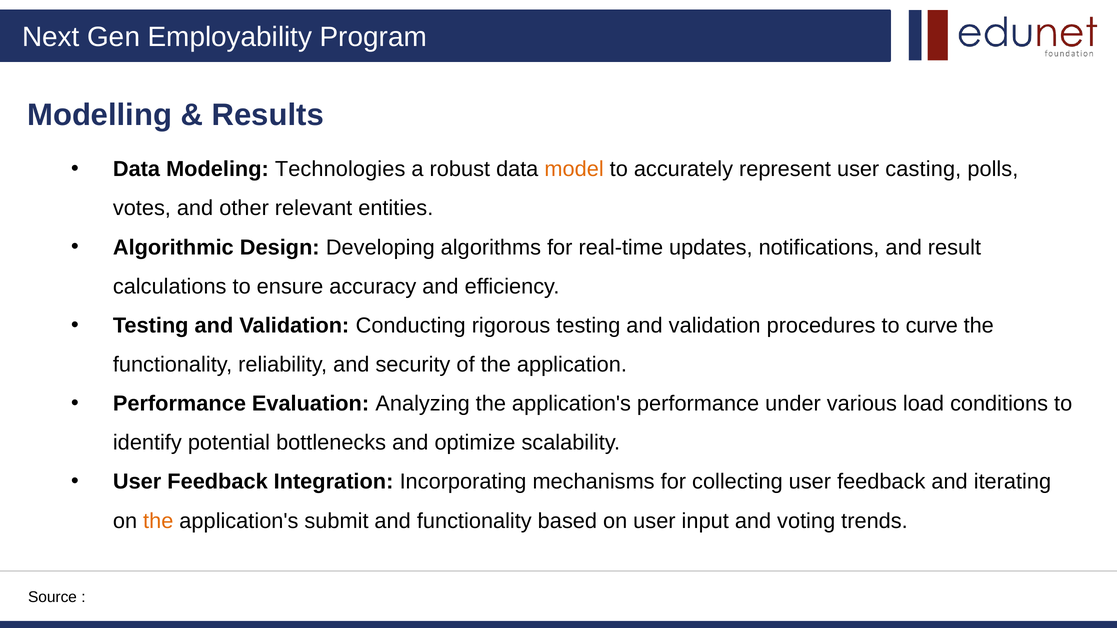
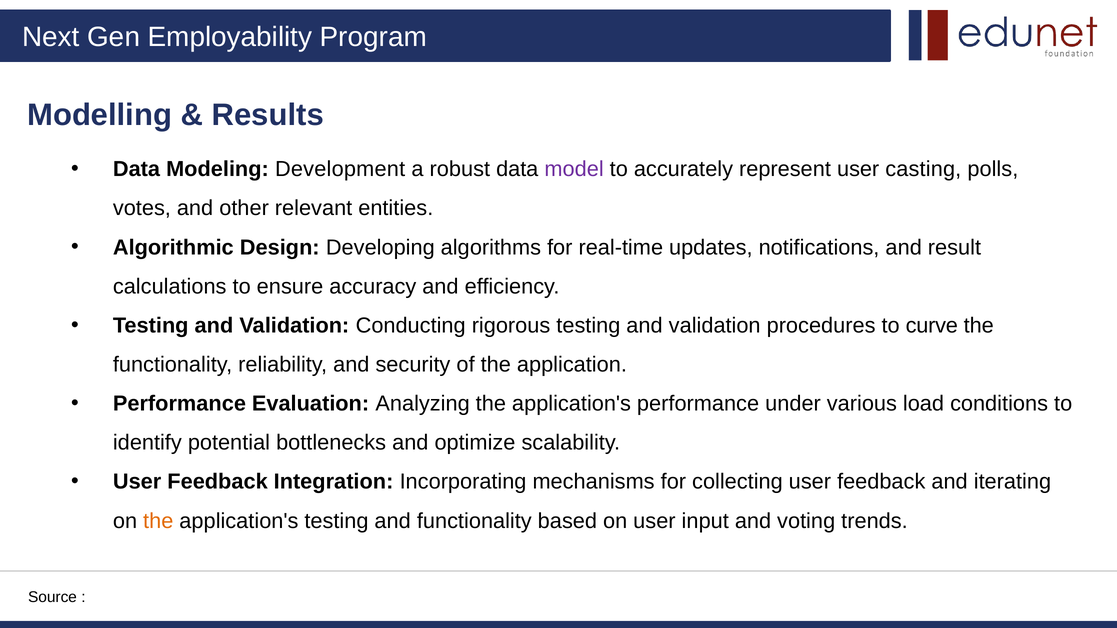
Technologies: Technologies -> Development
model colour: orange -> purple
application's submit: submit -> testing
